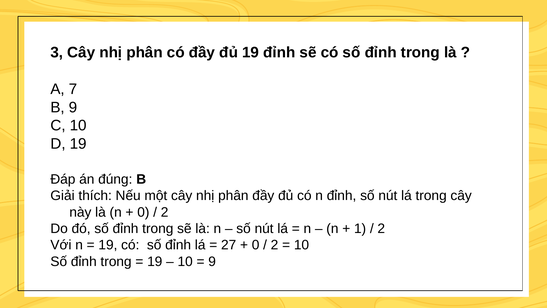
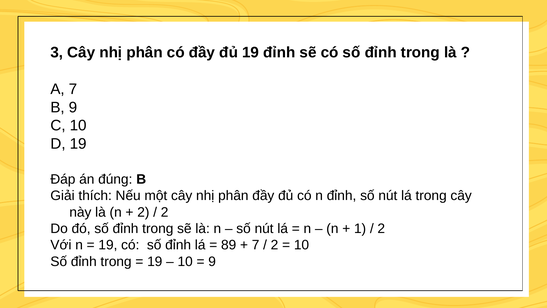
0 at (143, 212): 0 -> 2
27: 27 -> 89
0 at (256, 245): 0 -> 7
